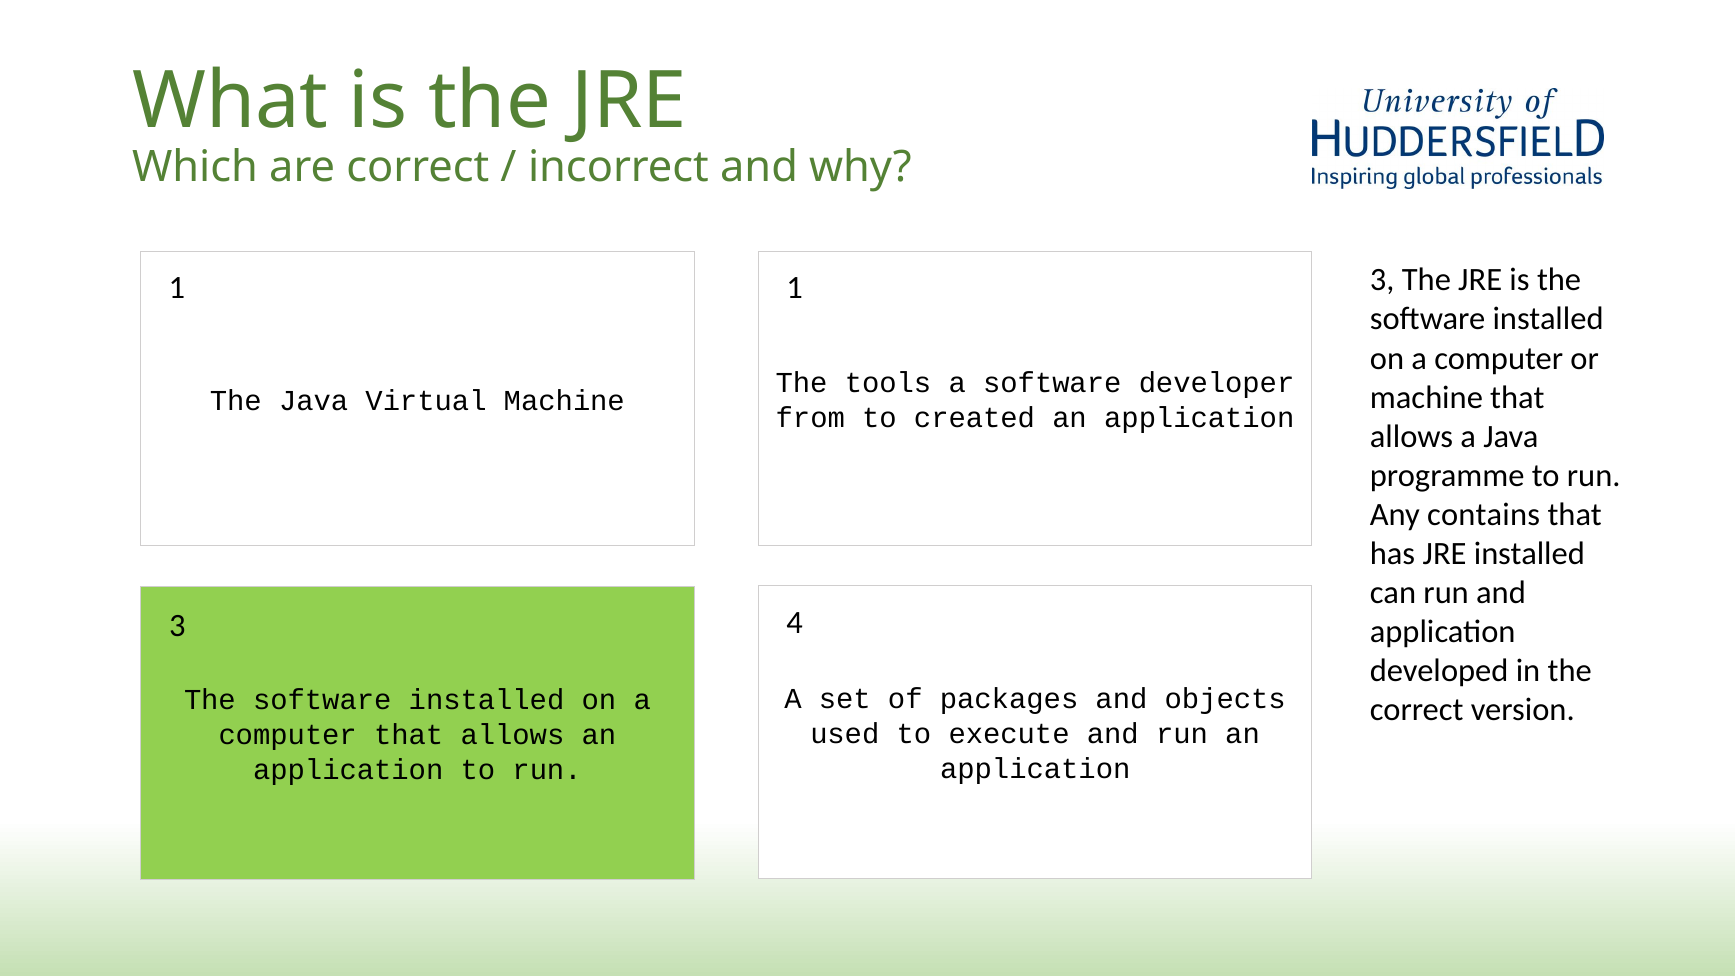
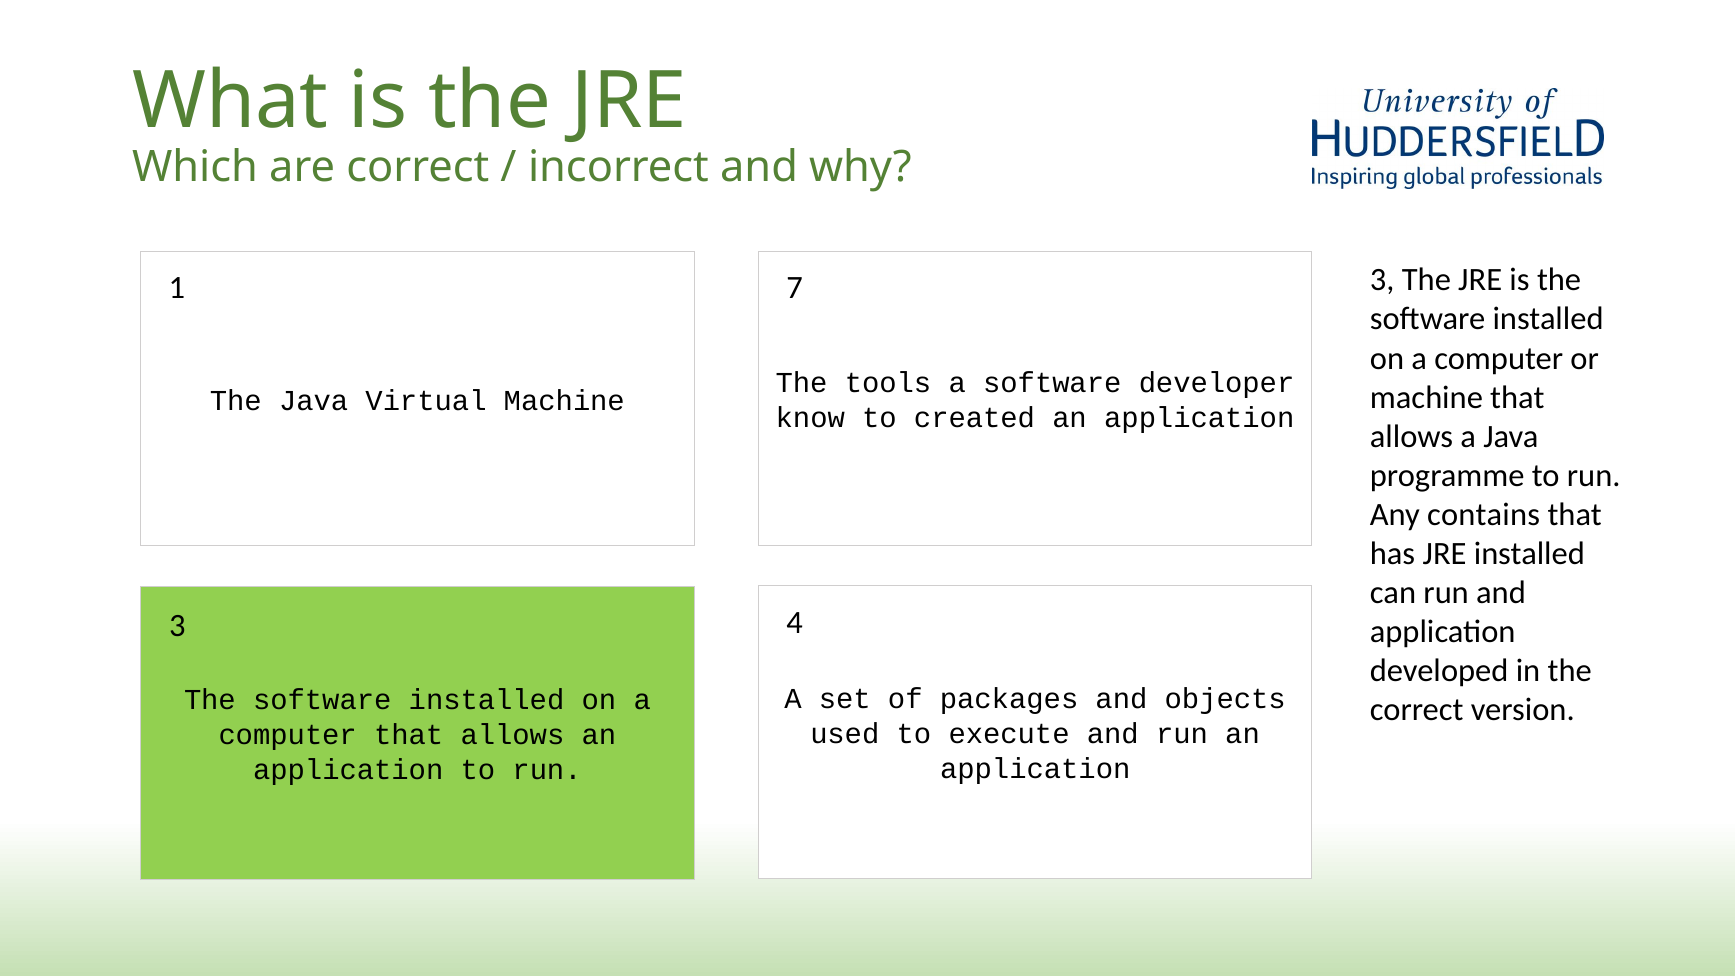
1 1: 1 -> 7
from: from -> know
